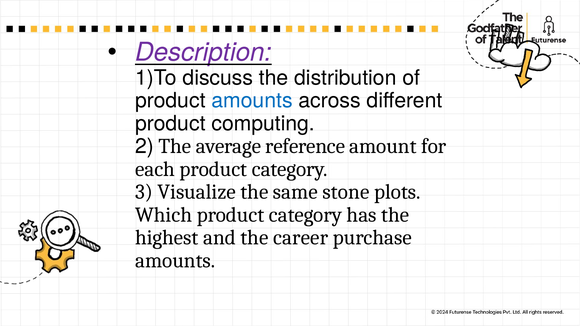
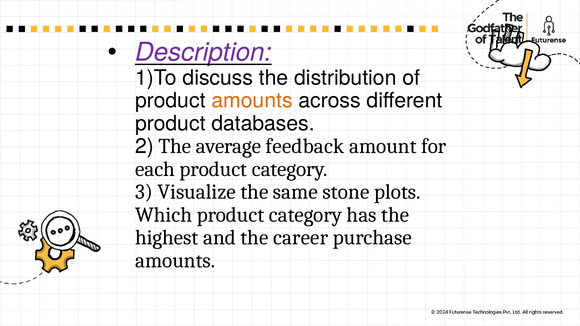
amounts at (252, 101) colour: blue -> orange
computing: computing -> databases
reference: reference -> feedback
